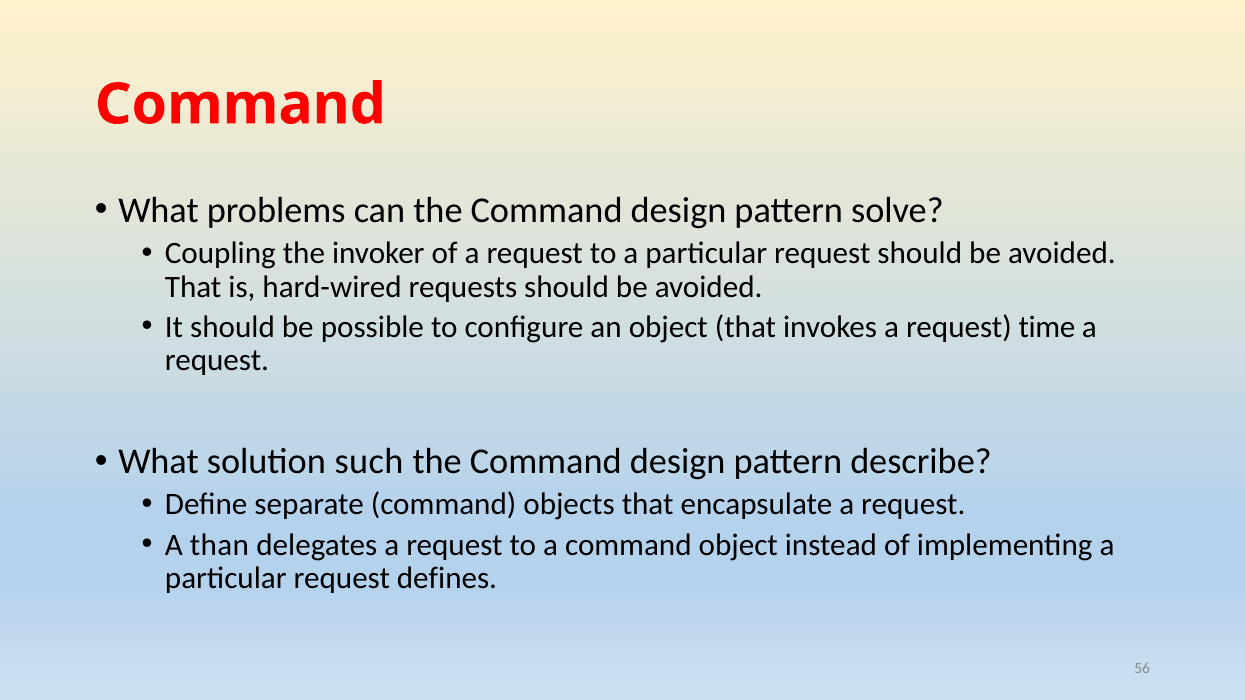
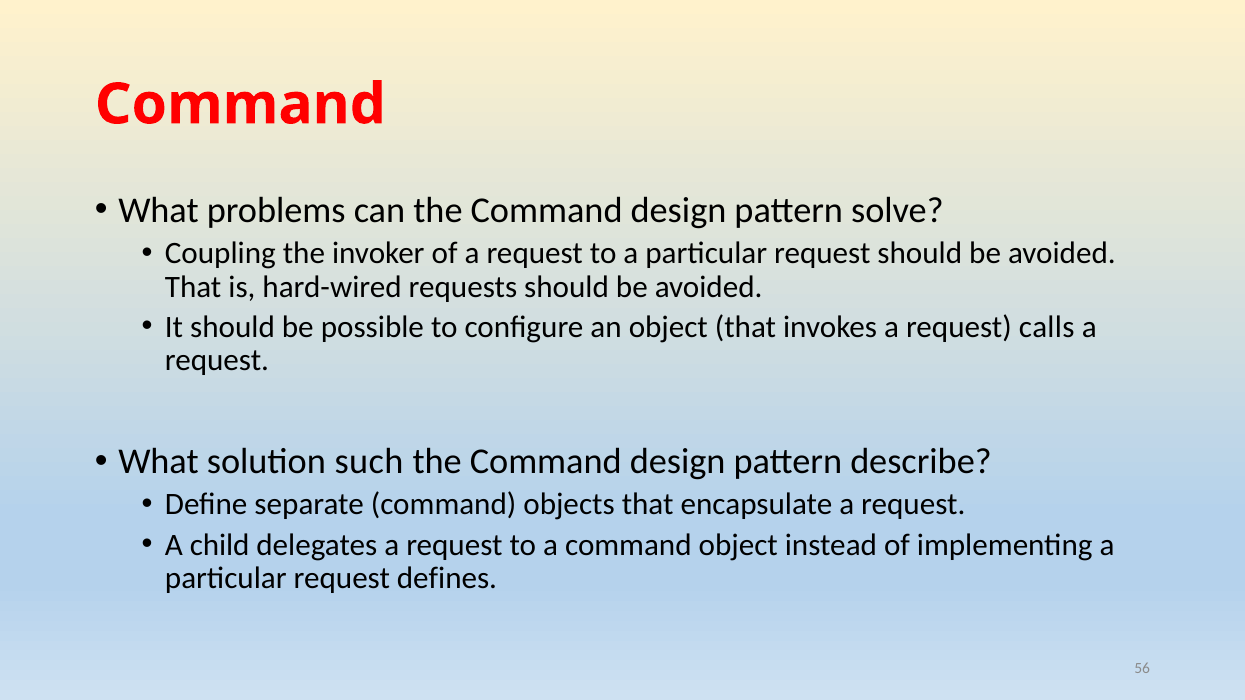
time: time -> calls
than: than -> child
